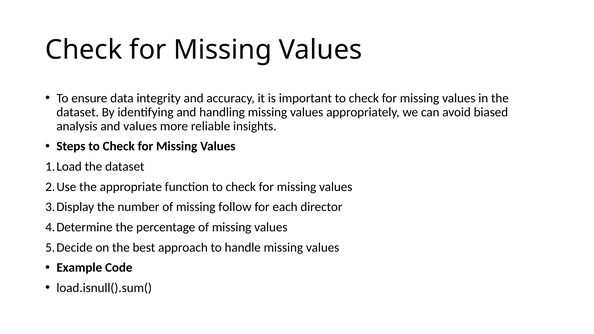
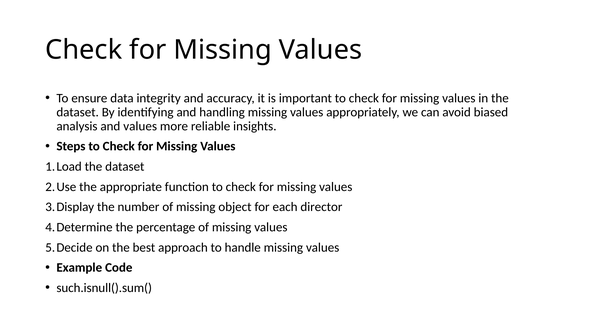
follow: follow -> object
load.isnull().sum(: load.isnull().sum( -> such.isnull().sum(
